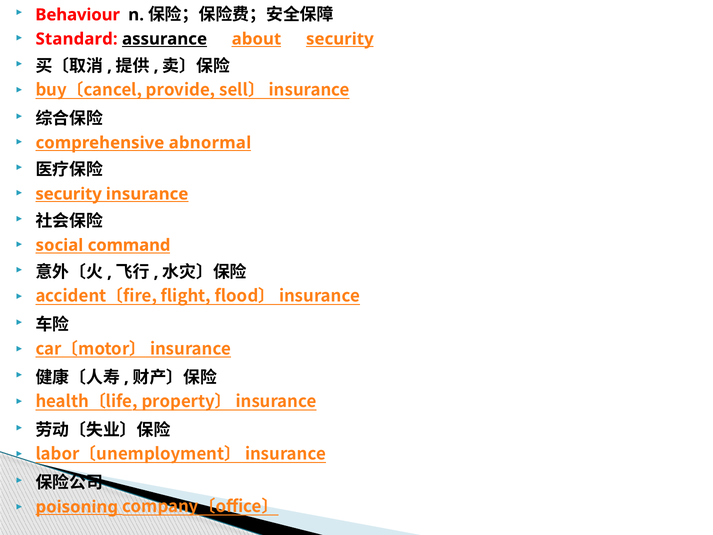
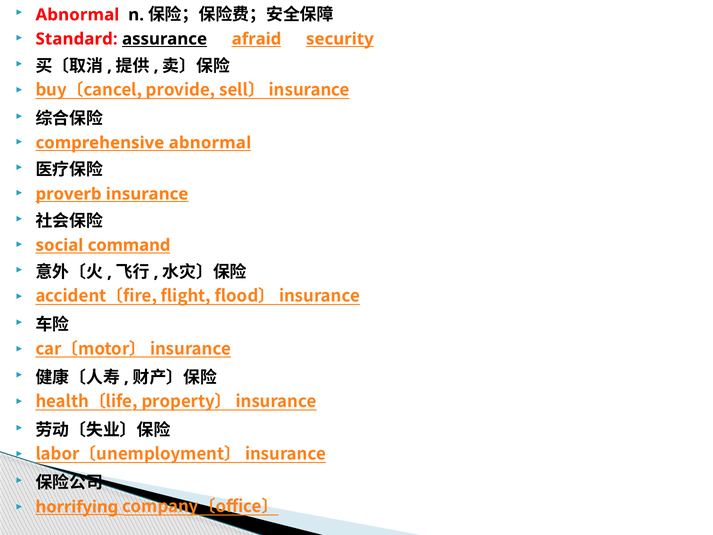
Behaviour at (78, 15): Behaviour -> Abnormal
about: about -> afraid
security at (69, 194): security -> proverb
poisoning: poisoning -> horrifying
